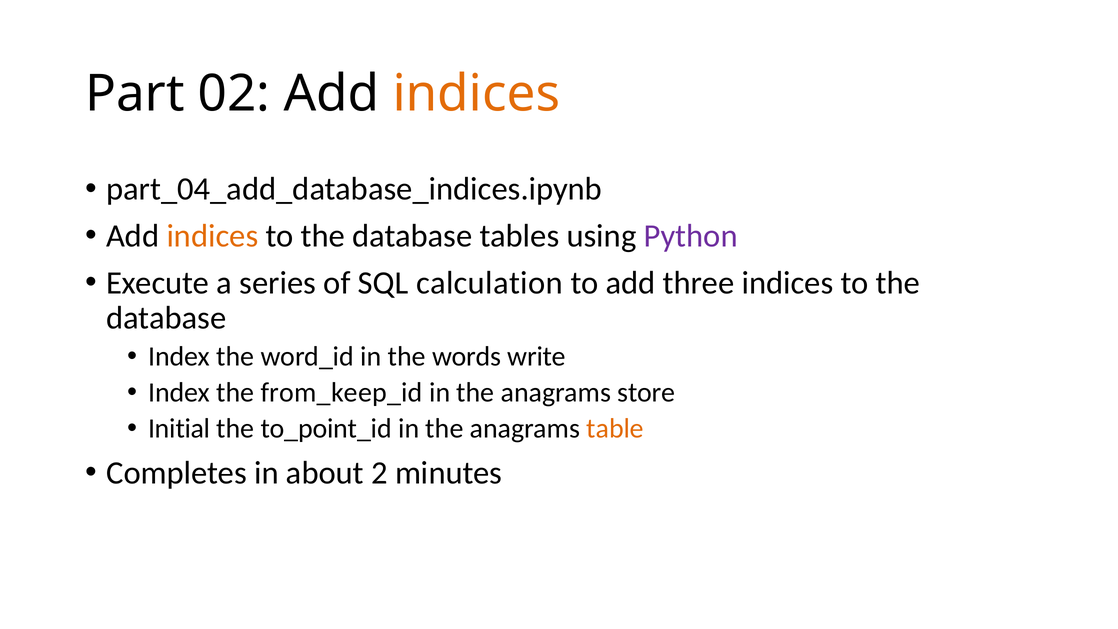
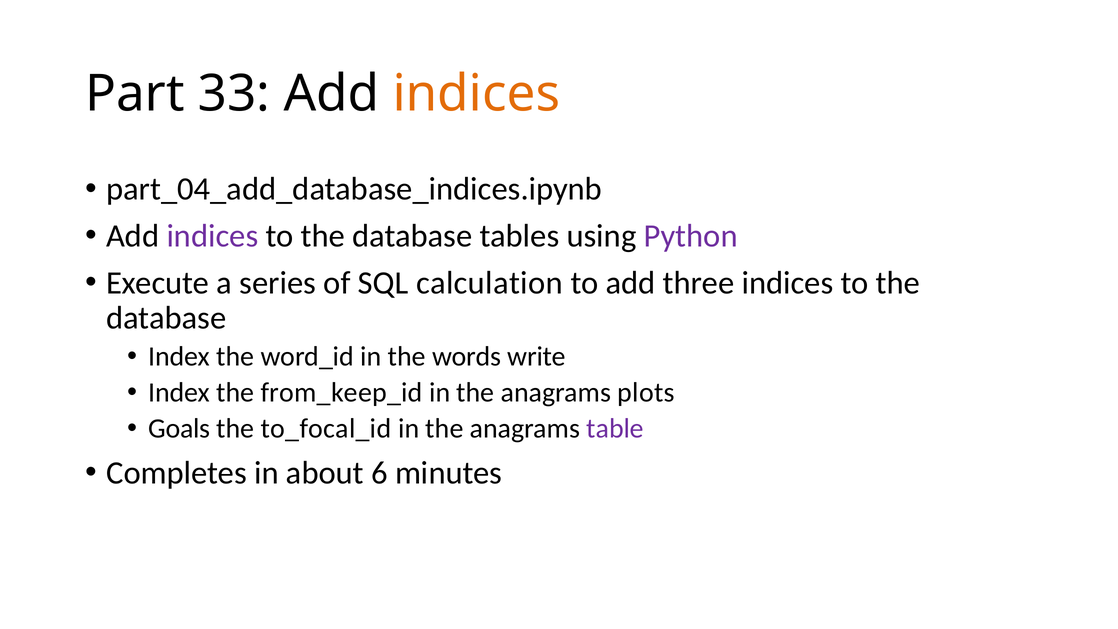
02: 02 -> 33
indices at (212, 236) colour: orange -> purple
store: store -> plots
Initial: Initial -> Goals
to_point_id: to_point_id -> to_focal_id
table colour: orange -> purple
2: 2 -> 6
